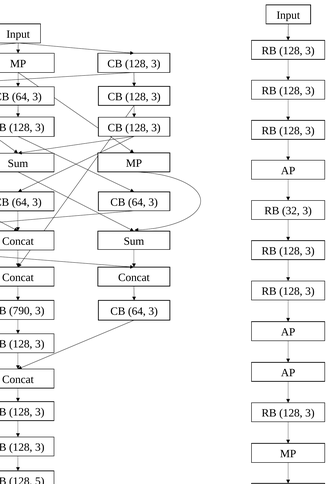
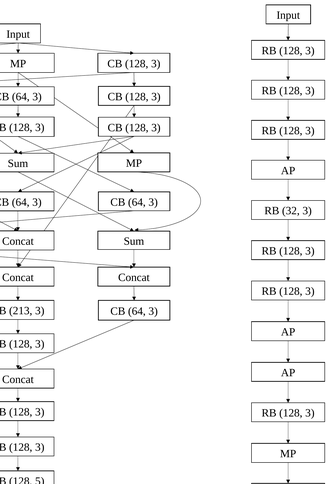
790: 790 -> 213
